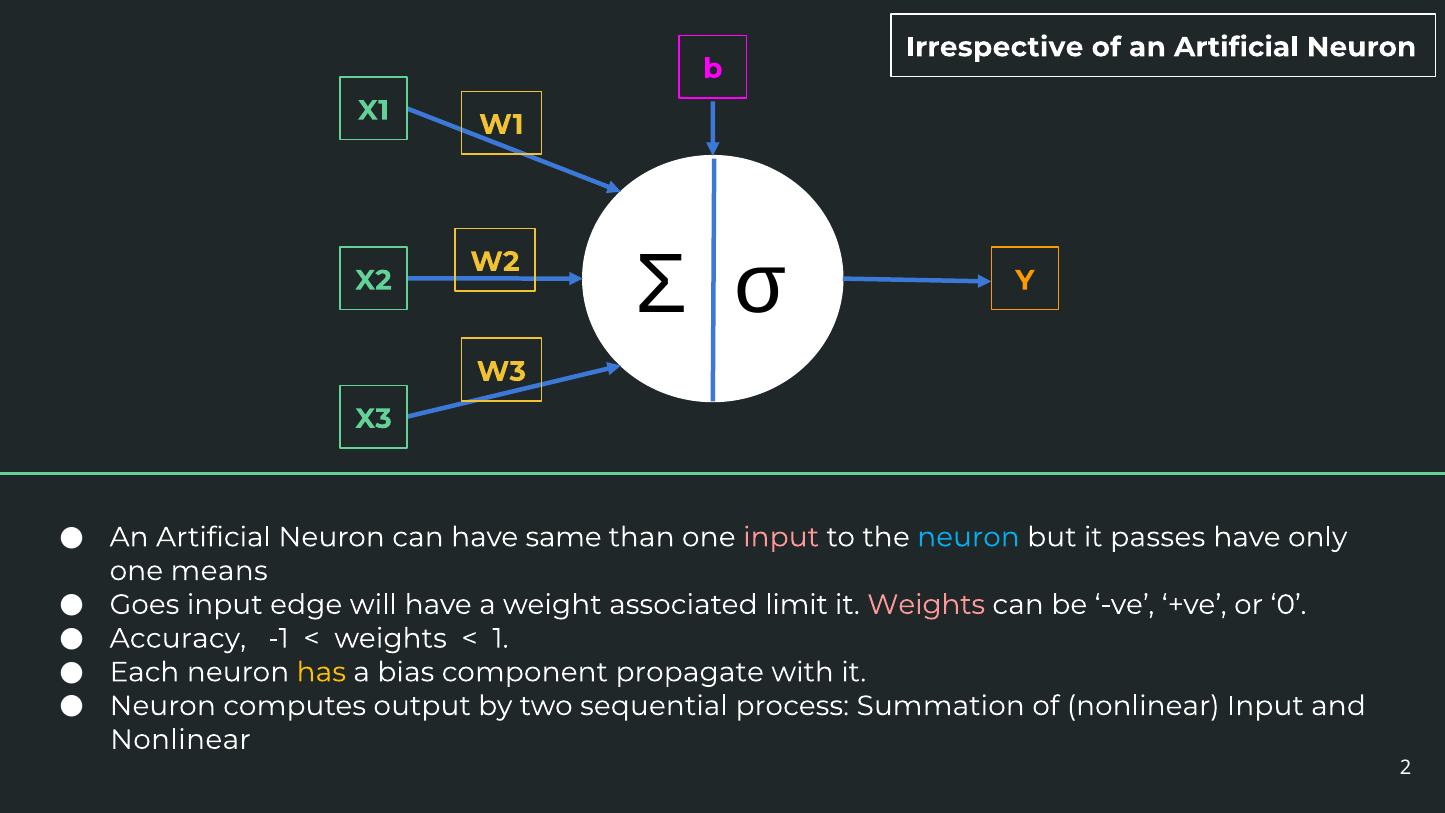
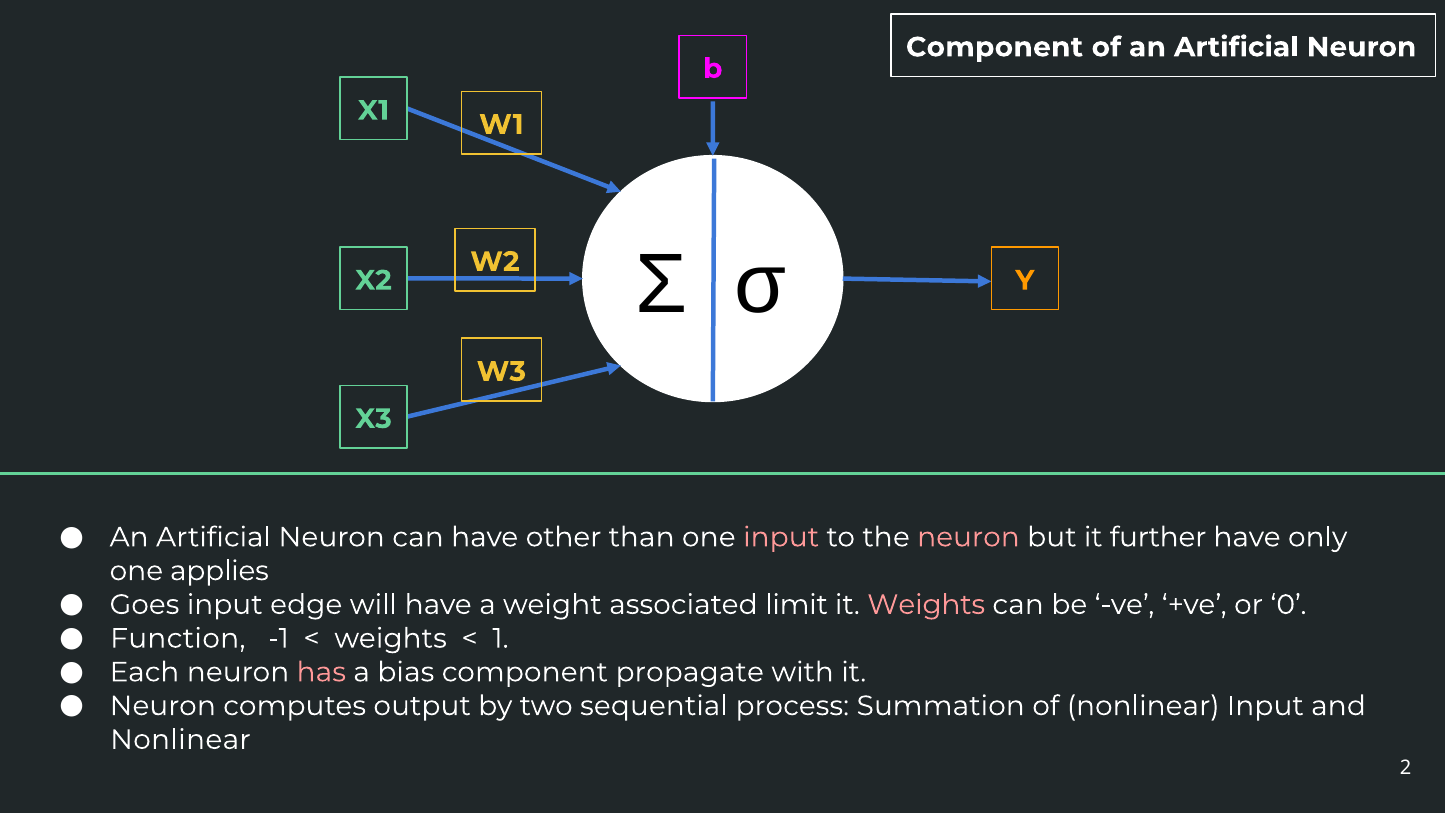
Irrespective at (995, 47): Irrespective -> Component
same: same -> other
neuron at (968, 537) colour: light blue -> pink
passes: passes -> further
means: means -> applies
Accuracy: Accuracy -> Function
has colour: yellow -> pink
